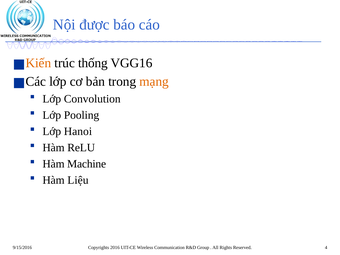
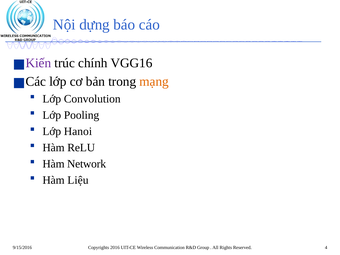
được: được -> dựng
Kiến colour: orange -> purple
thống: thống -> chính
Machine: Machine -> Network
